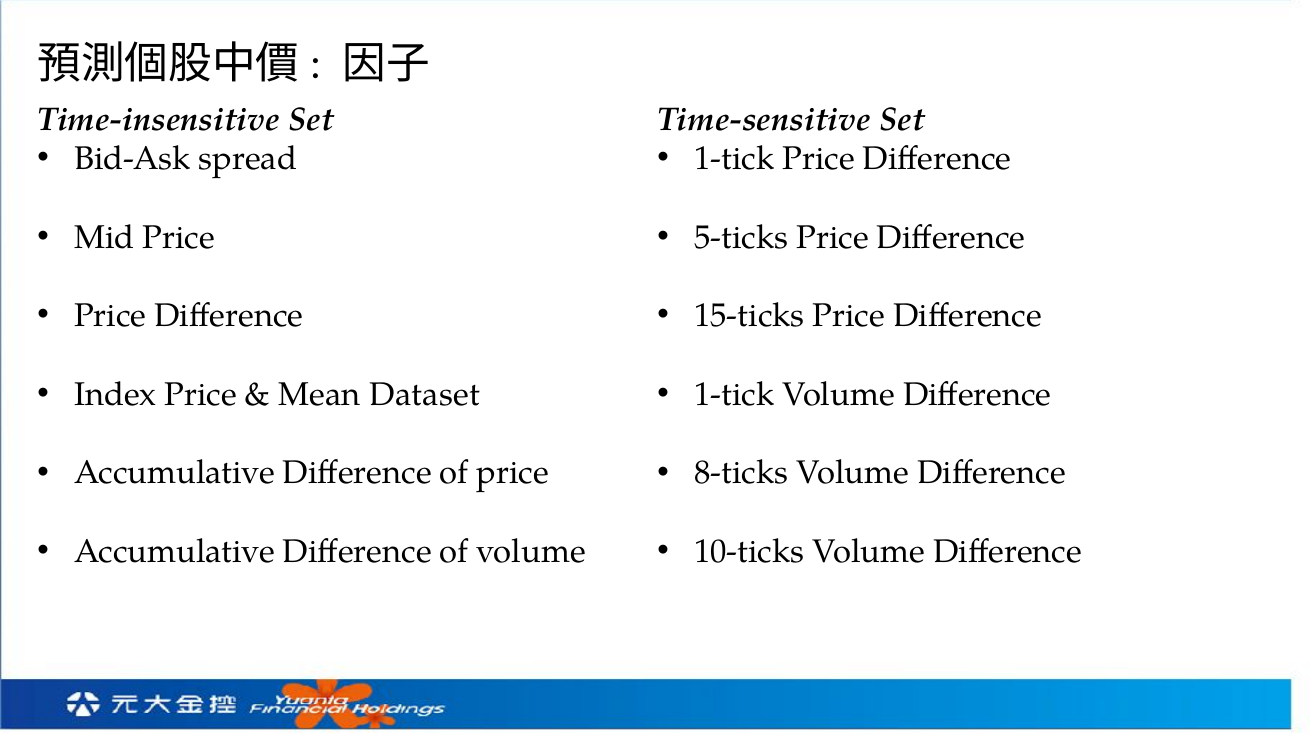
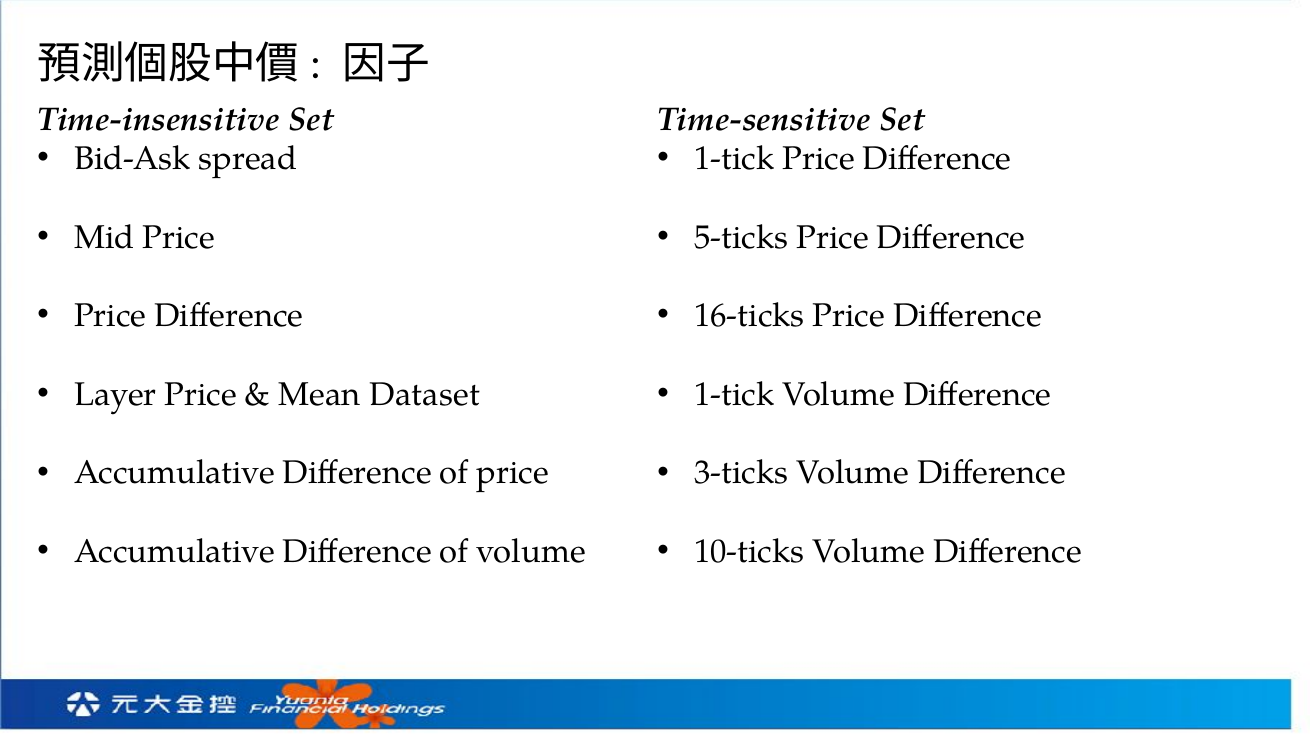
15-ticks: 15-ticks -> 16-ticks
Index: Index -> Layer
8-ticks: 8-ticks -> 3-ticks
